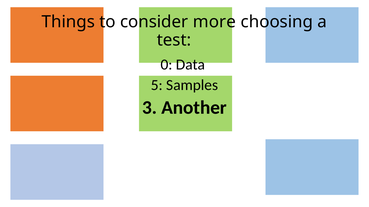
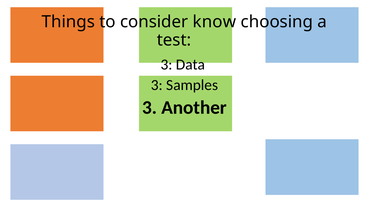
more: more -> know
0 at (167, 65): 0 -> 3
5 at (157, 85): 5 -> 3
